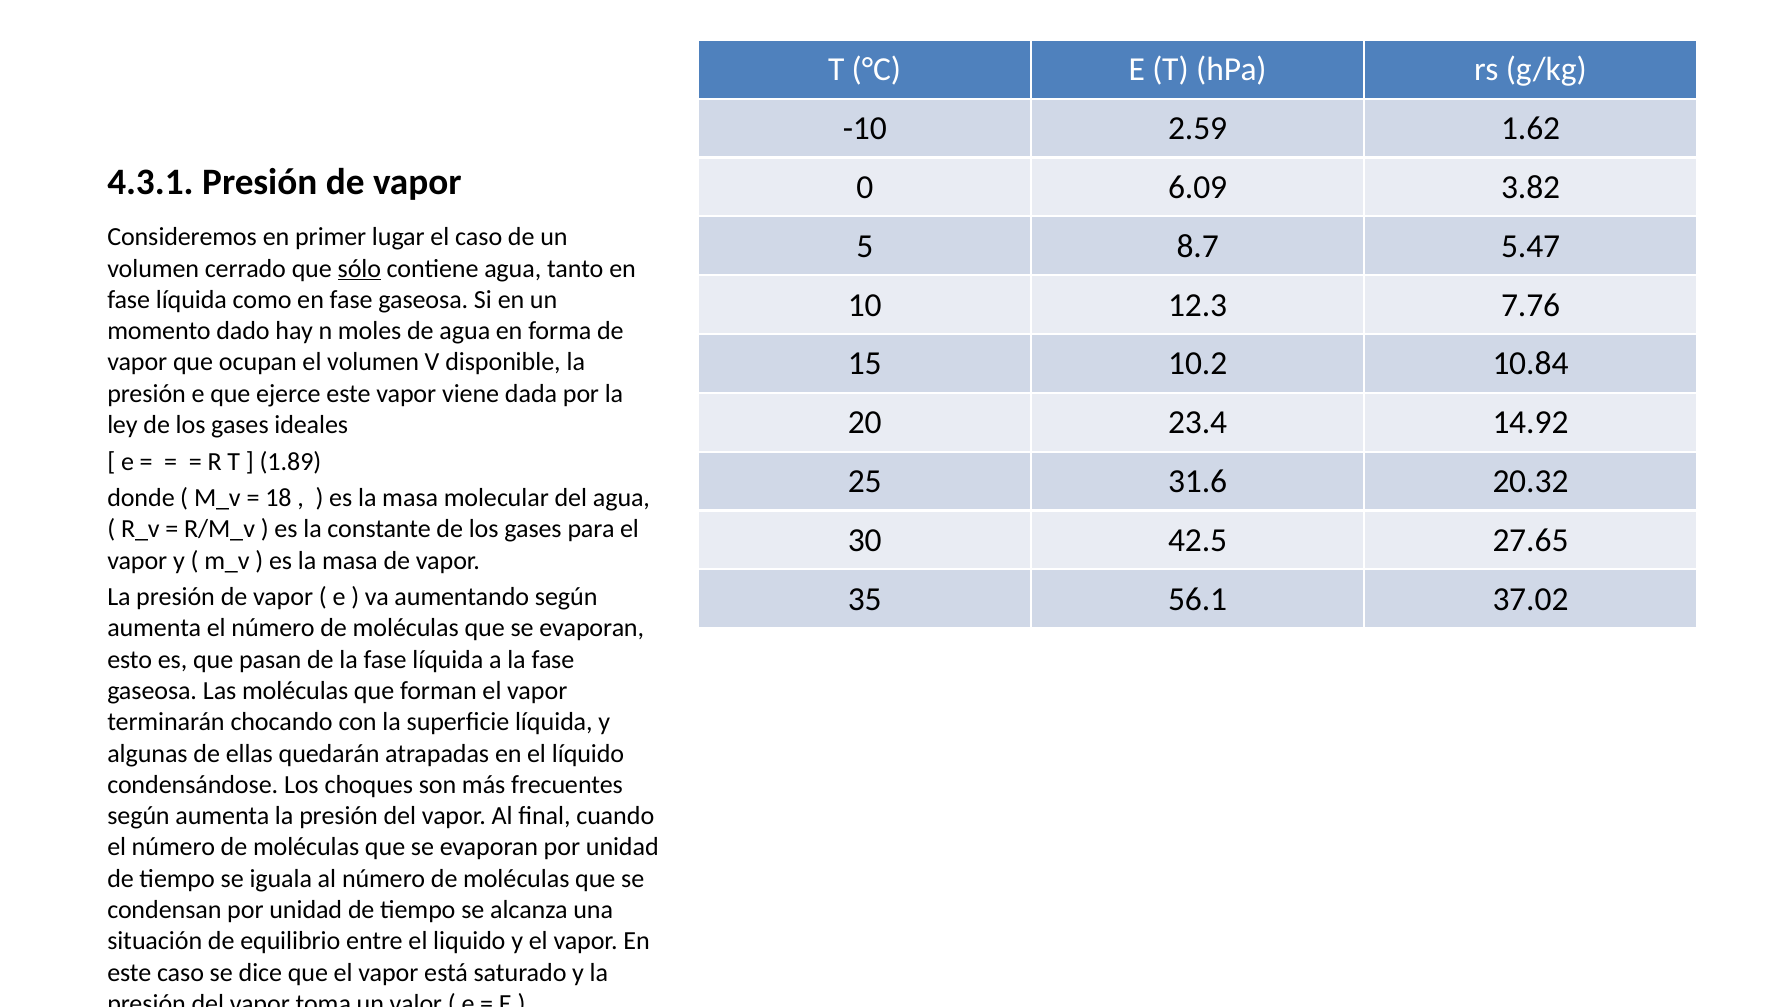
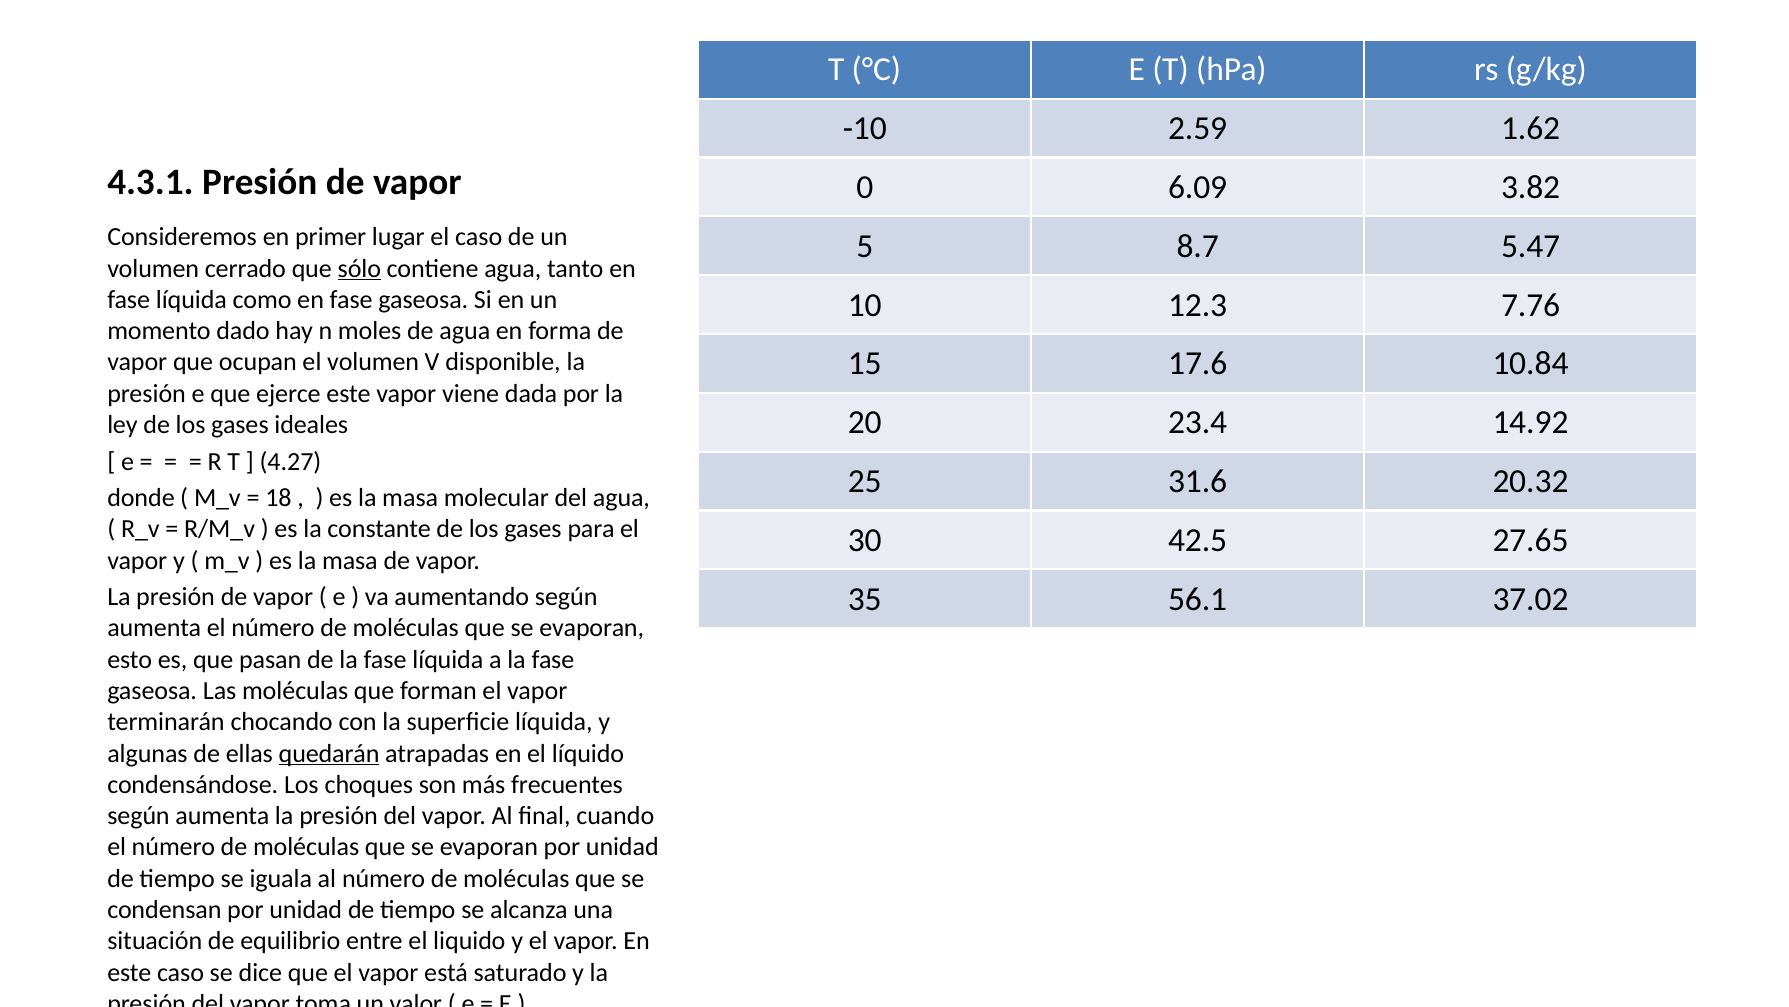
10.2: 10.2 -> 17.6
1.89: 1.89 -> 4.27
quedarán underline: none -> present
